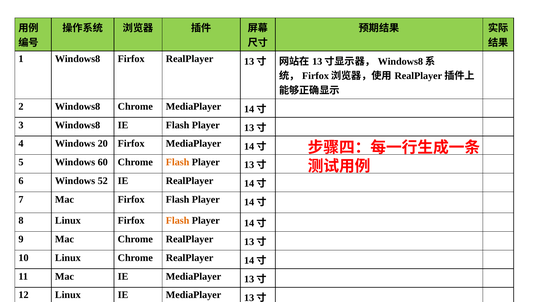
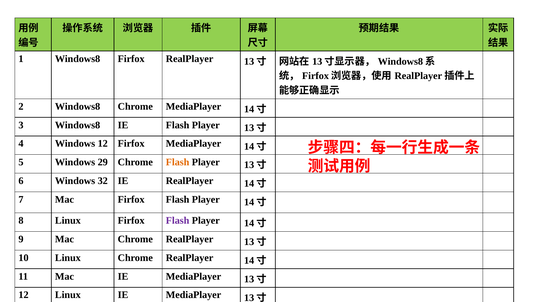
Windows 20: 20 -> 12
60: 60 -> 29
52: 52 -> 32
Flash at (178, 221) colour: orange -> purple
